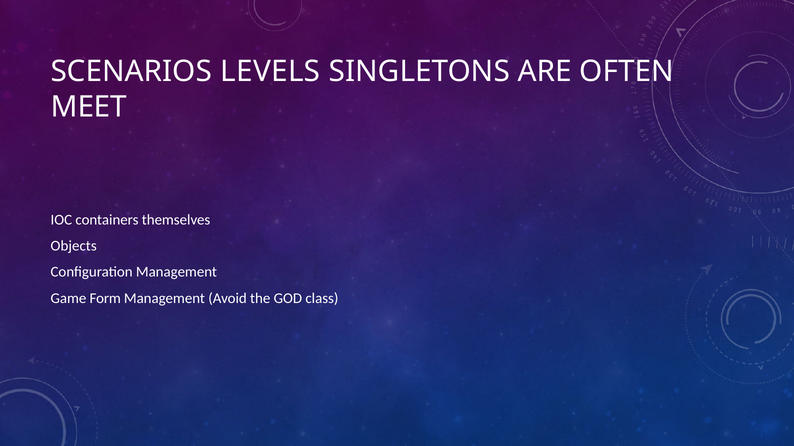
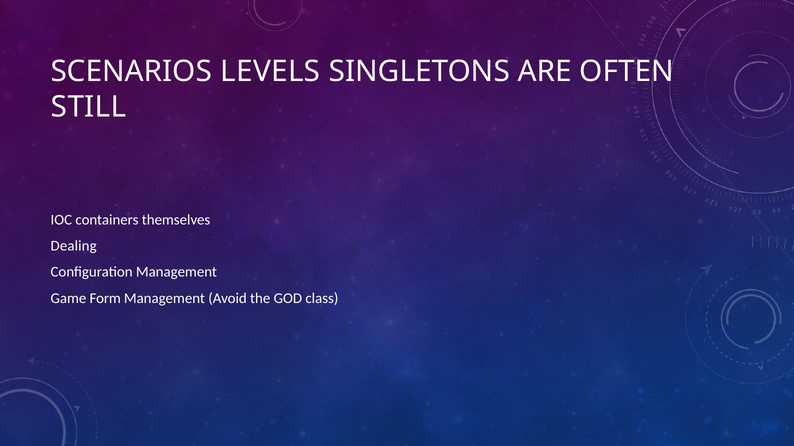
MEET: MEET -> STILL
Objects: Objects -> Dealing
